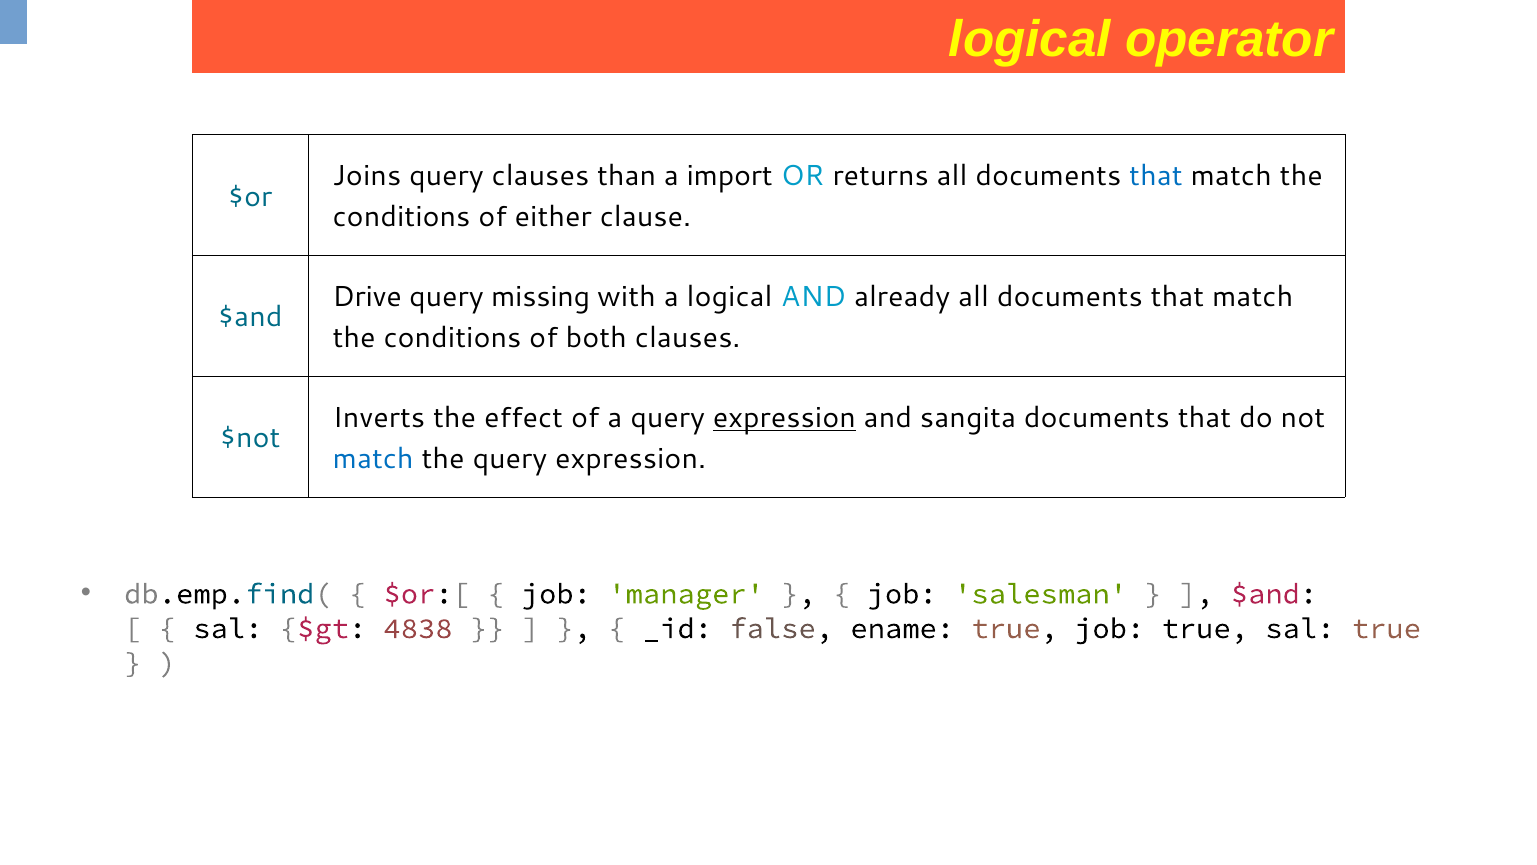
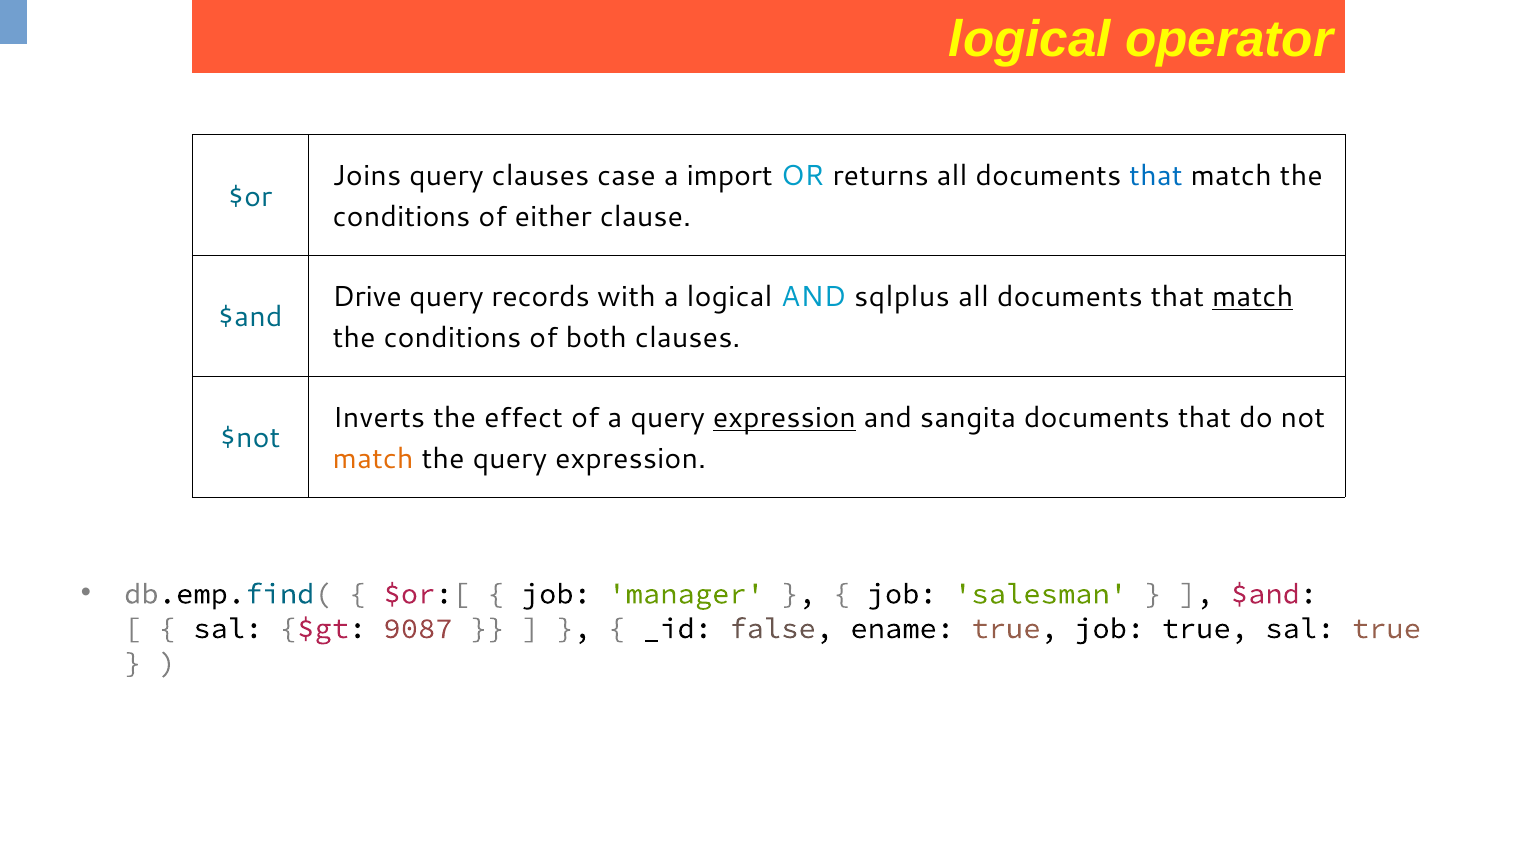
than: than -> case
missing: missing -> records
already: already -> sqlplus
match at (1253, 297) underline: none -> present
match at (373, 458) colour: blue -> orange
4838: 4838 -> 9087
